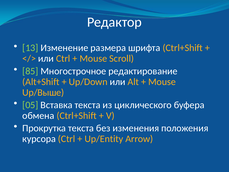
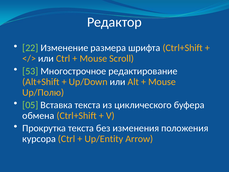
13: 13 -> 22
85: 85 -> 53
Up/Выше: Up/Выше -> Up/Полю
